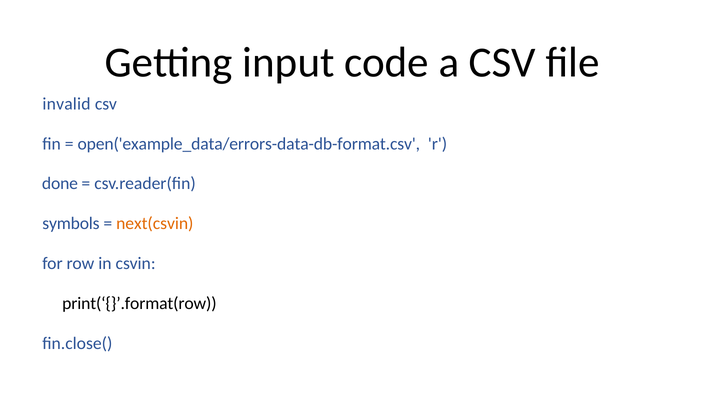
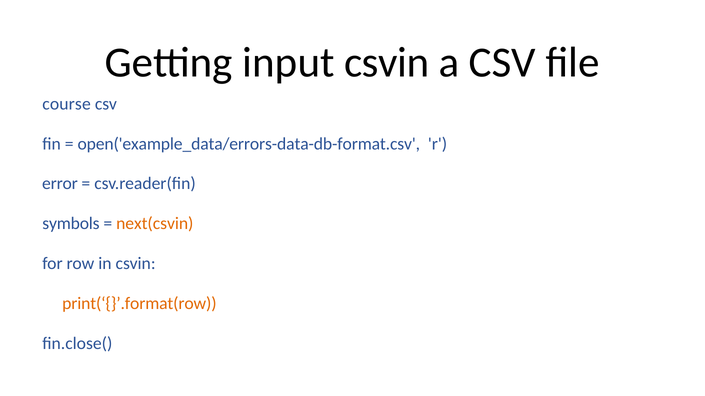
input code: code -> csvin
invalid: invalid -> course
done: done -> error
print(‘{}’.format(row colour: black -> orange
